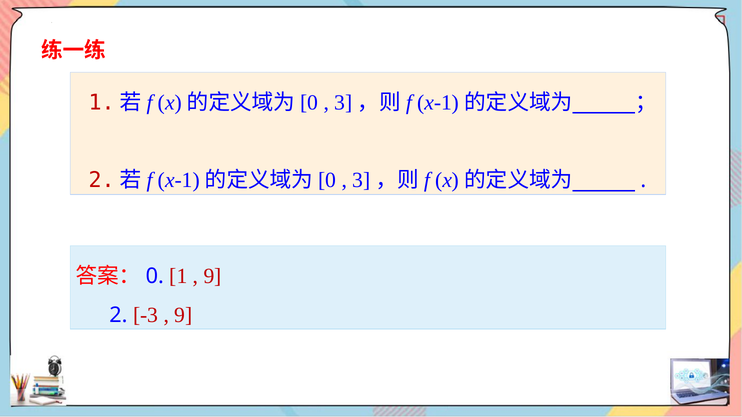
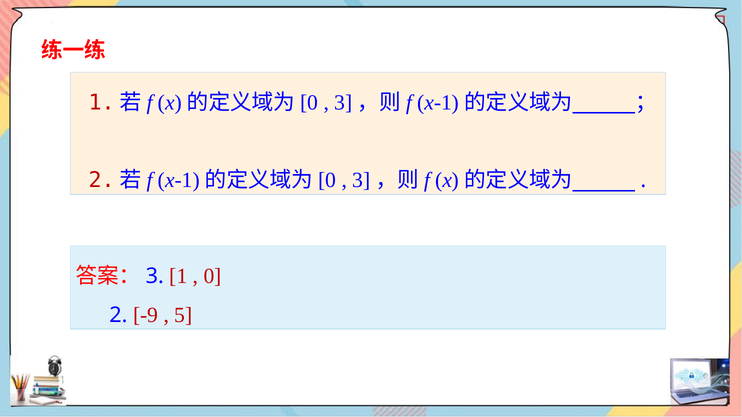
0 at (155, 276): 0 -> 3
9 at (213, 276): 9 -> 0
-3: -3 -> -9
9 at (183, 315): 9 -> 5
